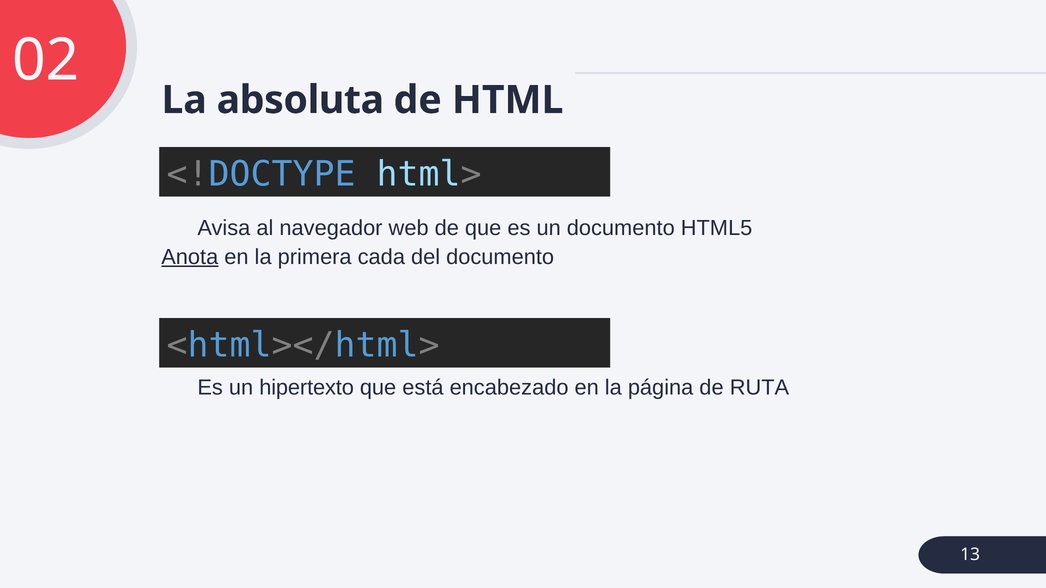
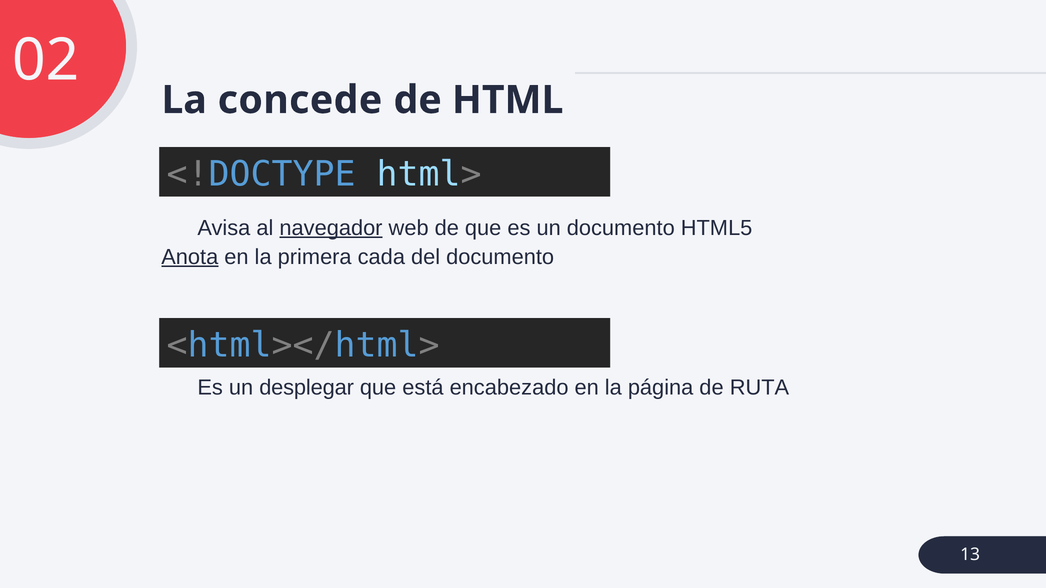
absoluta: absoluta -> concede
navegador underline: none -> present
hipertexto: hipertexto -> desplegar
